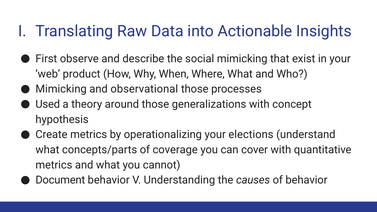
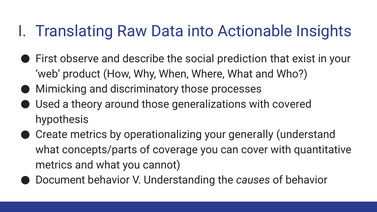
social mimicking: mimicking -> prediction
observational: observational -> discriminatory
concept: concept -> covered
elections: elections -> generally
